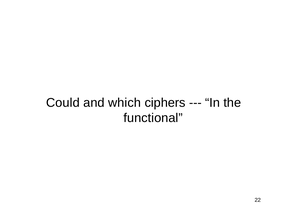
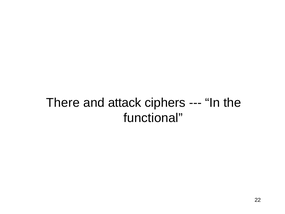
Could: Could -> There
which: which -> attack
